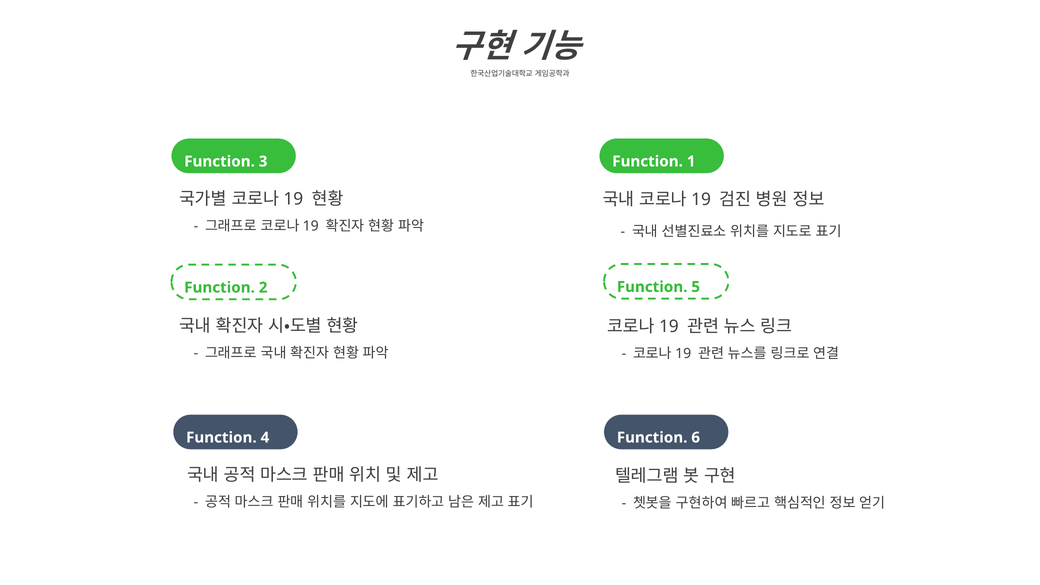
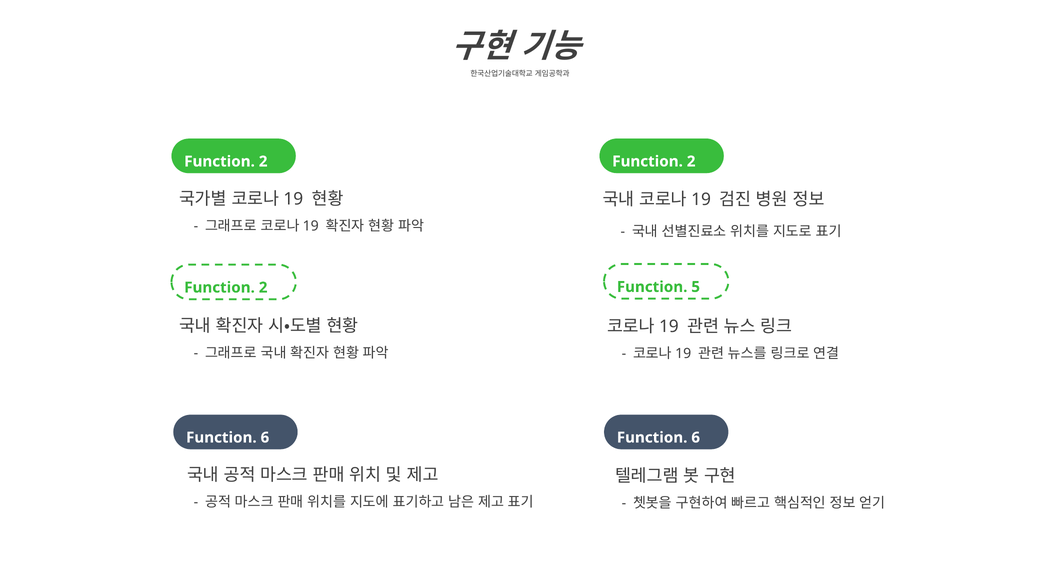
1 at (691, 161): 1 -> 2
3 at (263, 161): 3 -> 2
4 at (265, 438): 4 -> 6
